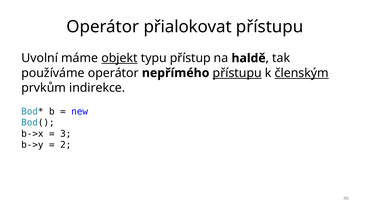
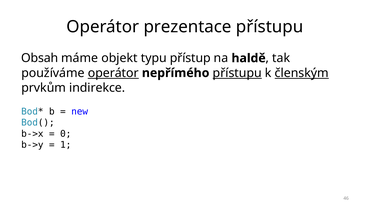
přialokovat: přialokovat -> prezentace
Uvolní: Uvolní -> Obsah
objekt underline: present -> none
operátor at (113, 73) underline: none -> present
3: 3 -> 0
2: 2 -> 1
